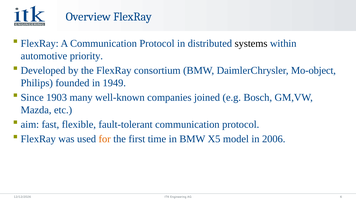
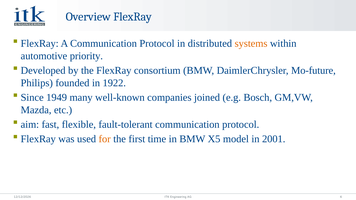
systems colour: black -> orange
Mo-object: Mo-object -> Mo-future
1949: 1949 -> 1922
1903: 1903 -> 1949
2006: 2006 -> 2001
